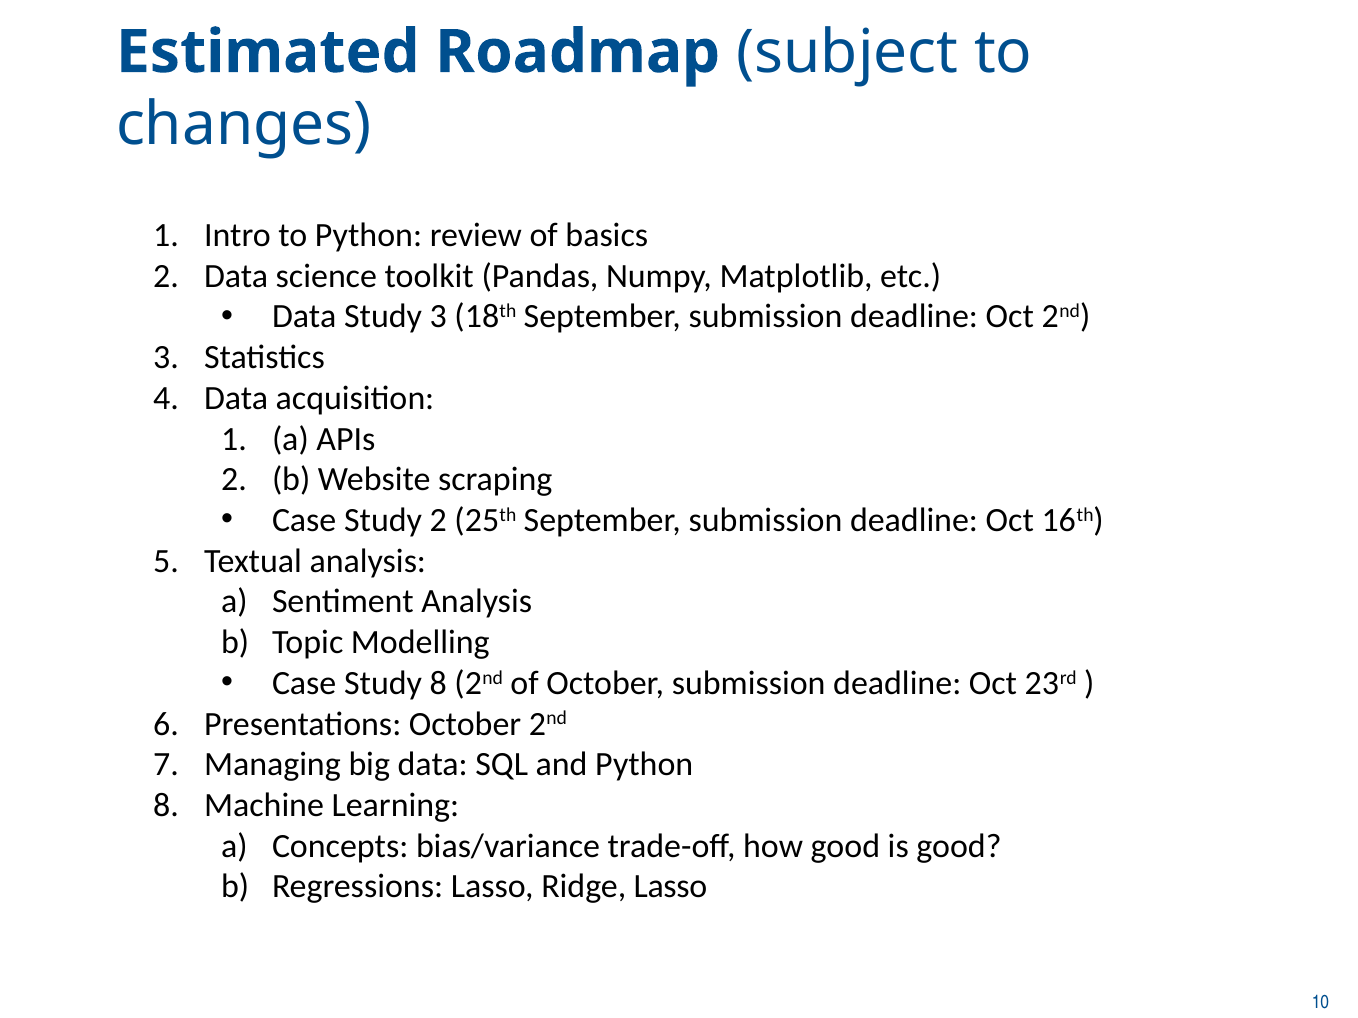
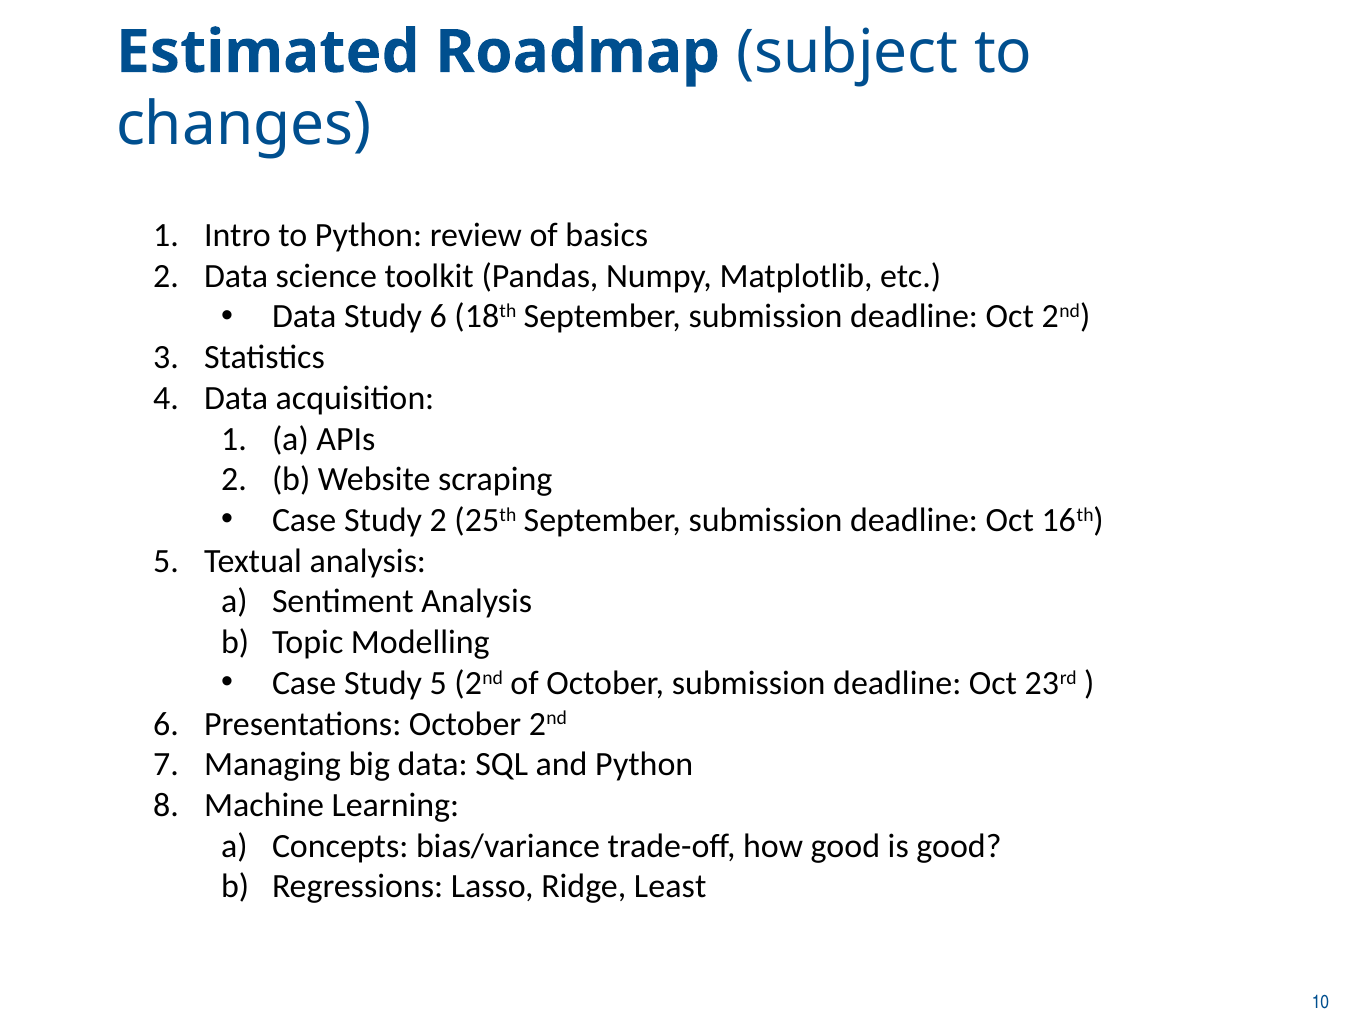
Study 3: 3 -> 6
Study 8: 8 -> 5
Ridge Lasso: Lasso -> Least
